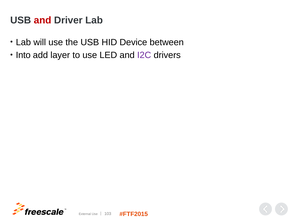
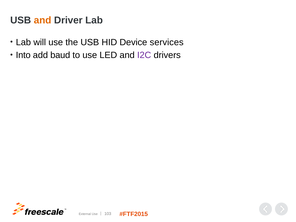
and at (43, 20) colour: red -> orange
between: between -> services
layer: layer -> baud
